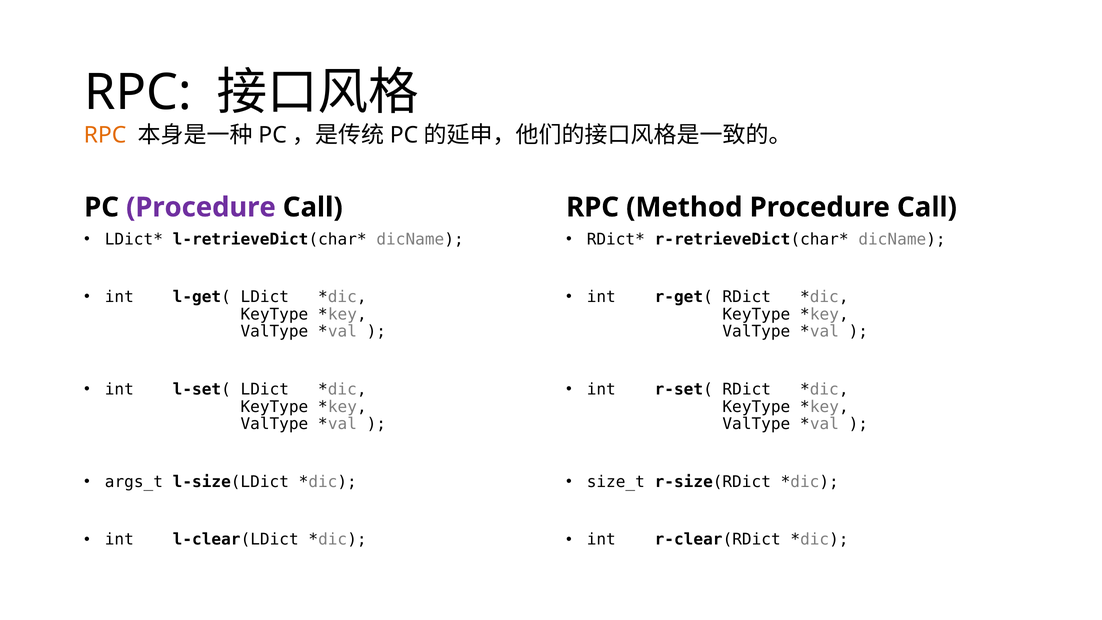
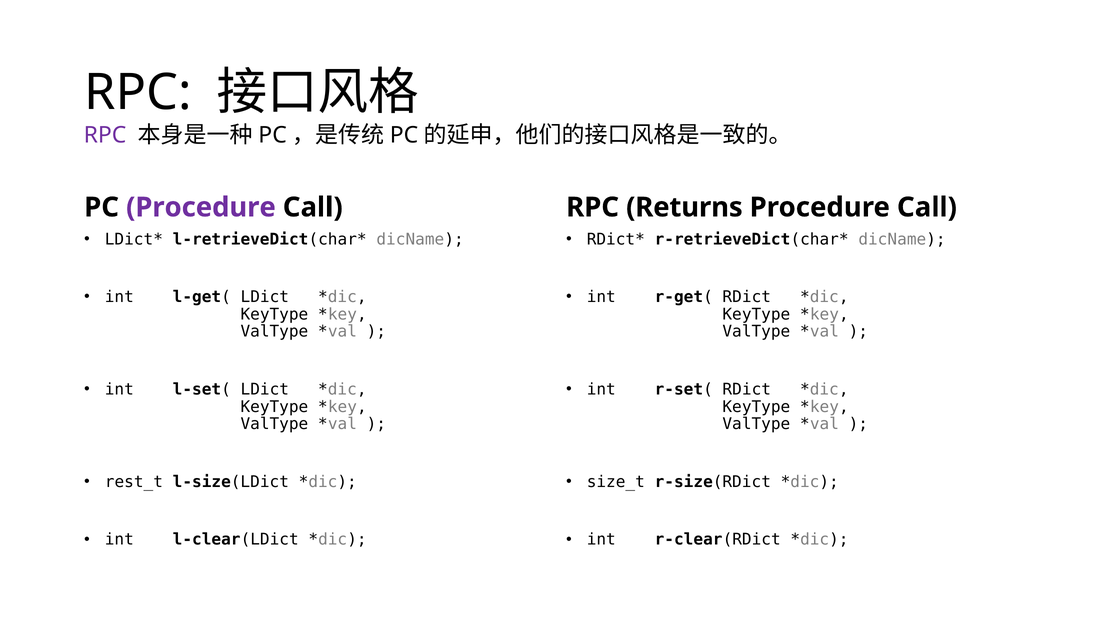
RPC at (105, 135) colour: orange -> purple
Method: Method -> Returns
args_t: args_t -> rest_t
